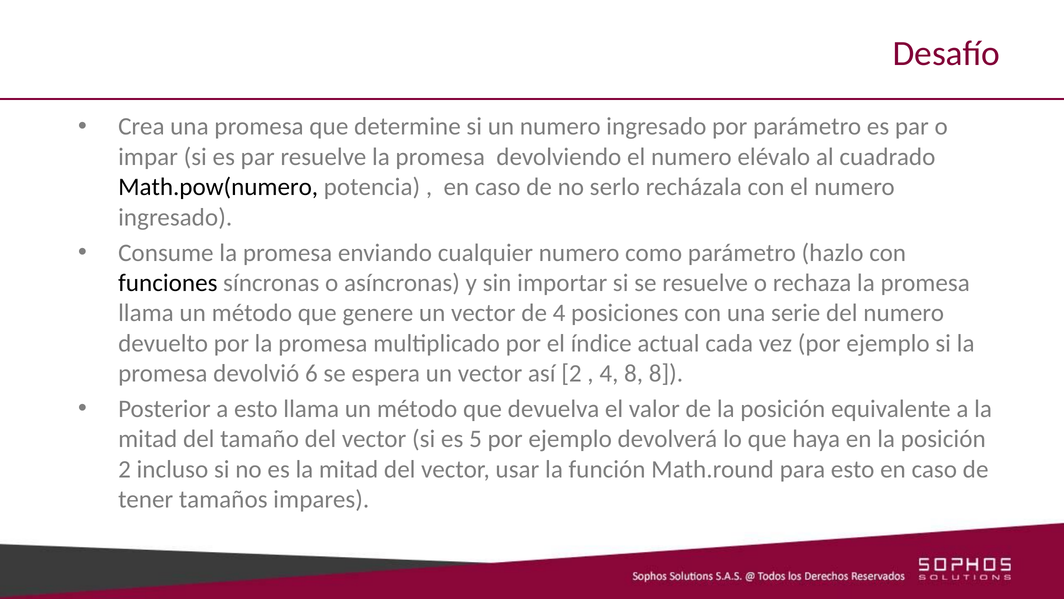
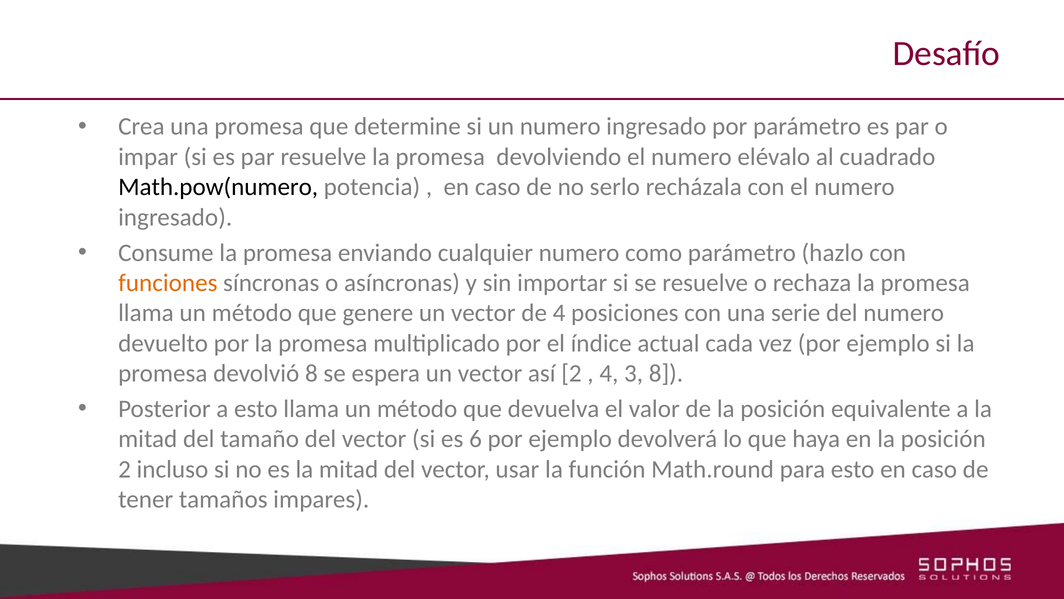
funciones colour: black -> orange
devolvió 6: 6 -> 8
4 8: 8 -> 3
5: 5 -> 6
